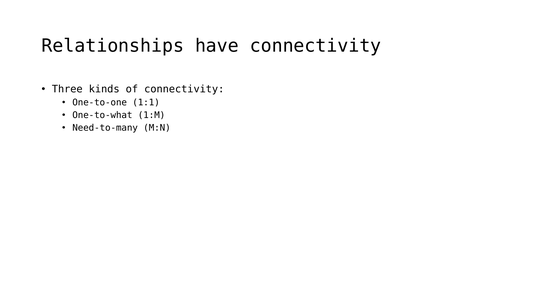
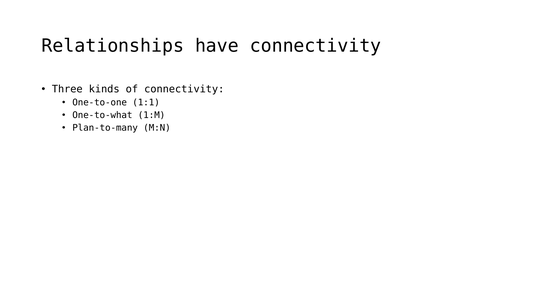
Need-to-many: Need-to-many -> Plan-to-many
